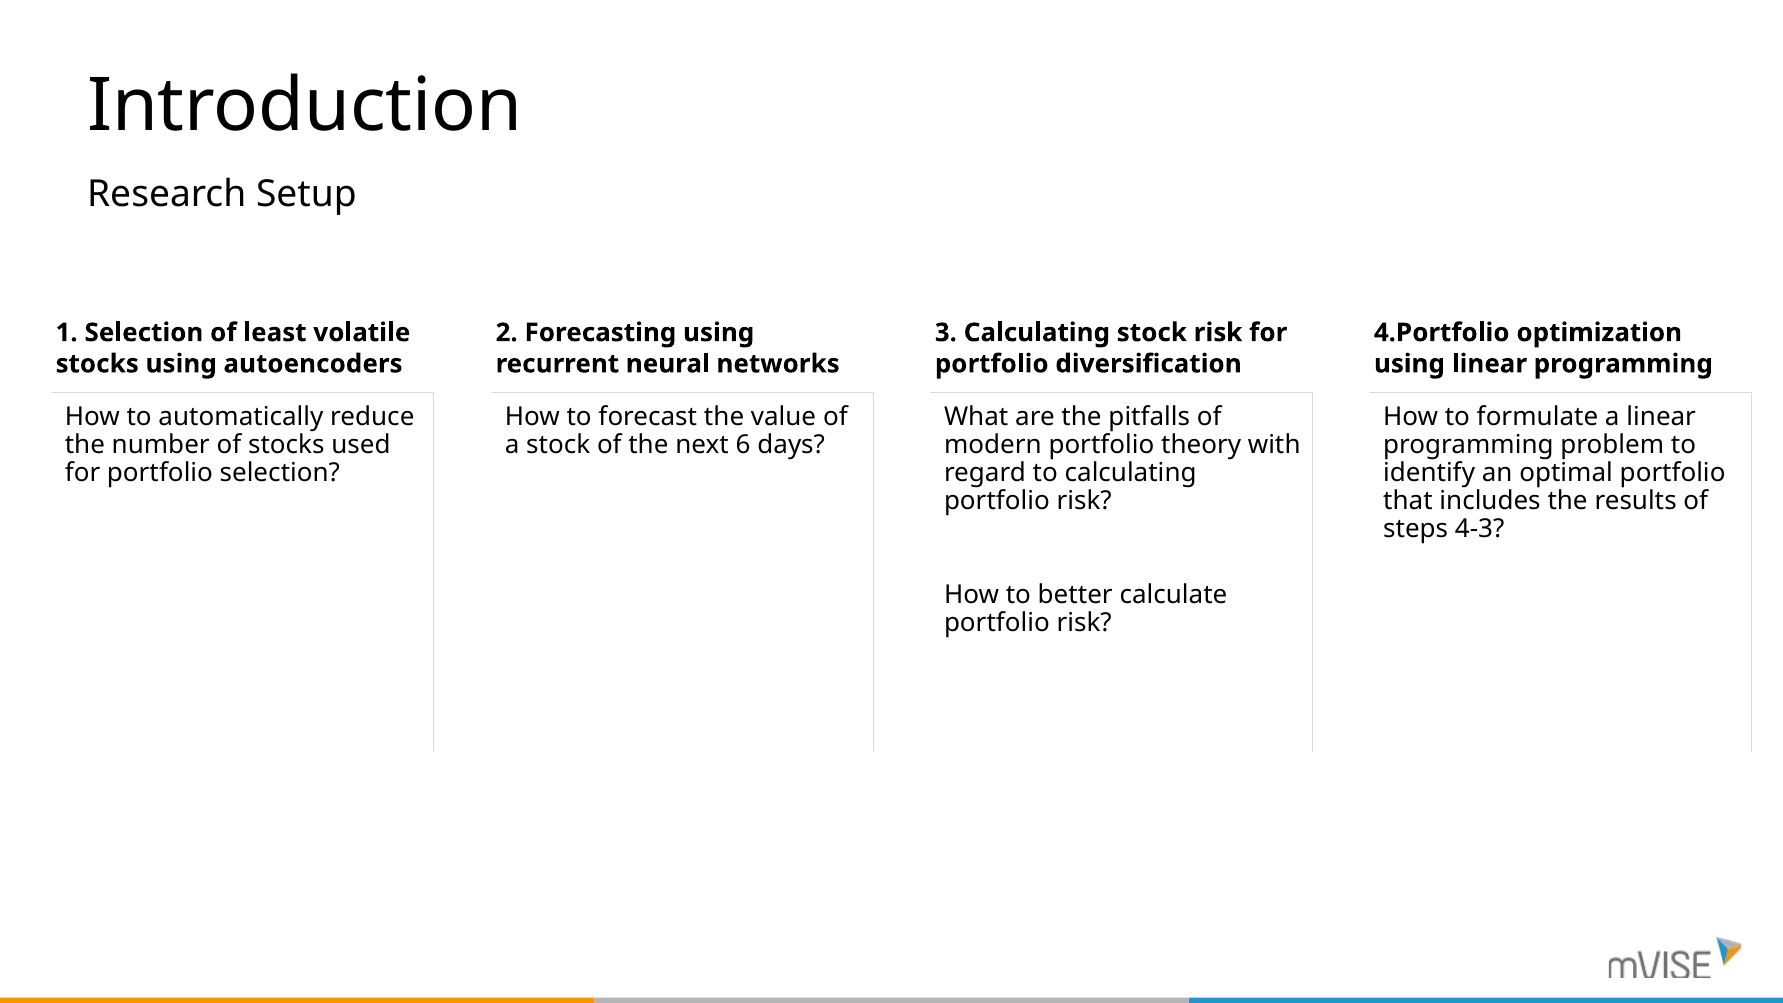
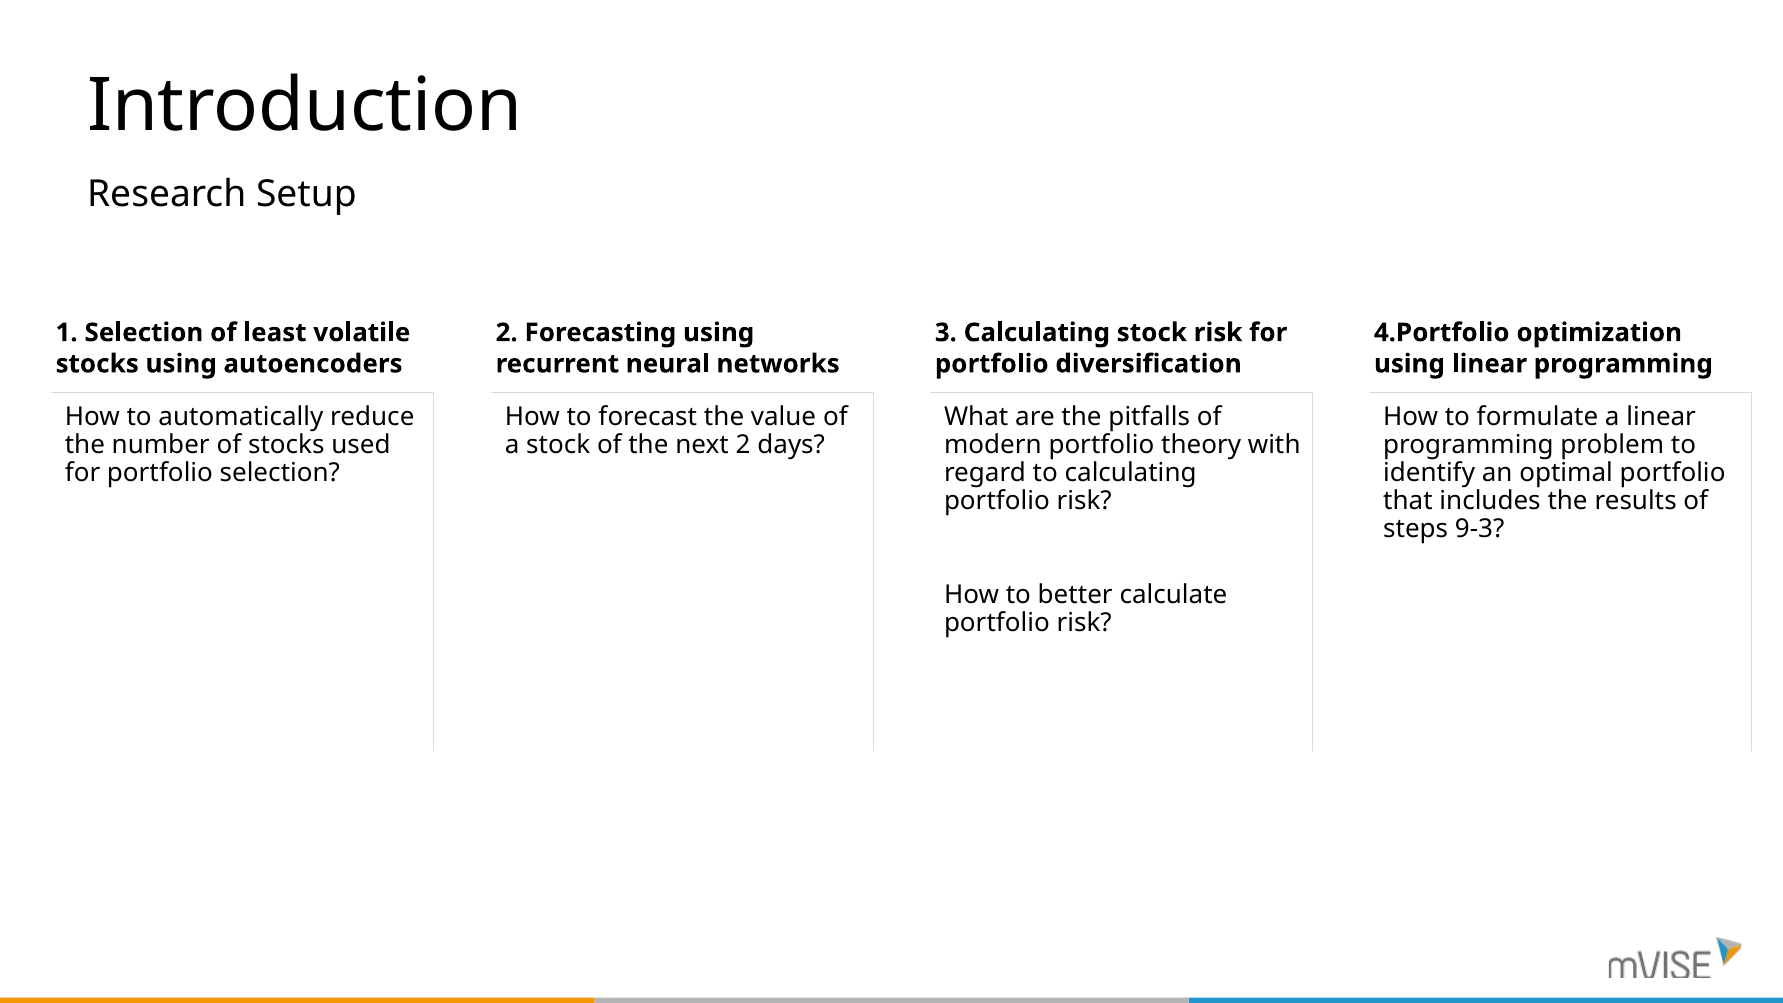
next 6: 6 -> 2
4-3: 4-3 -> 9-3
